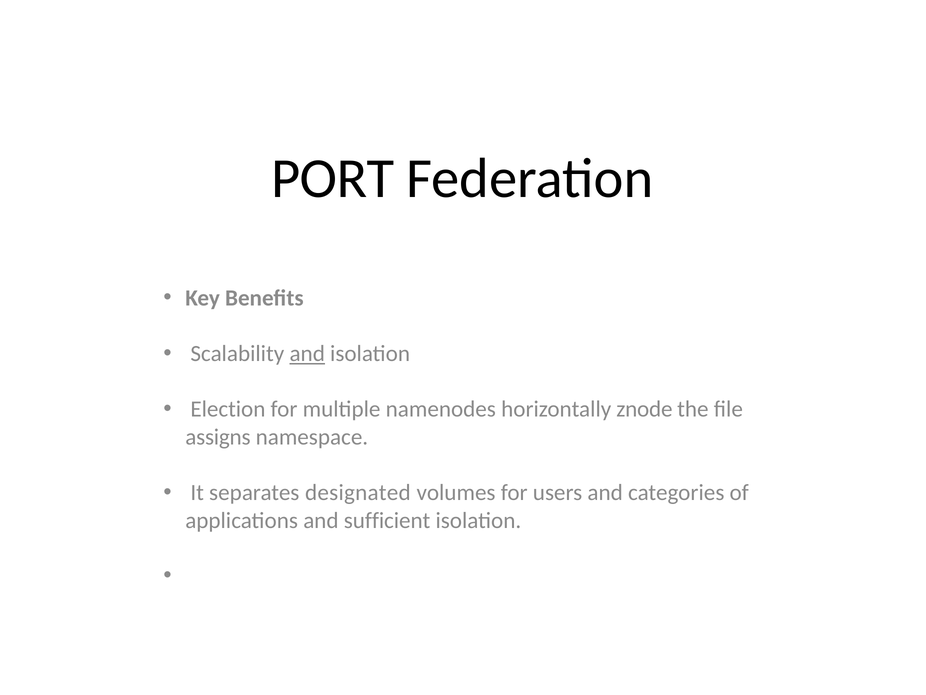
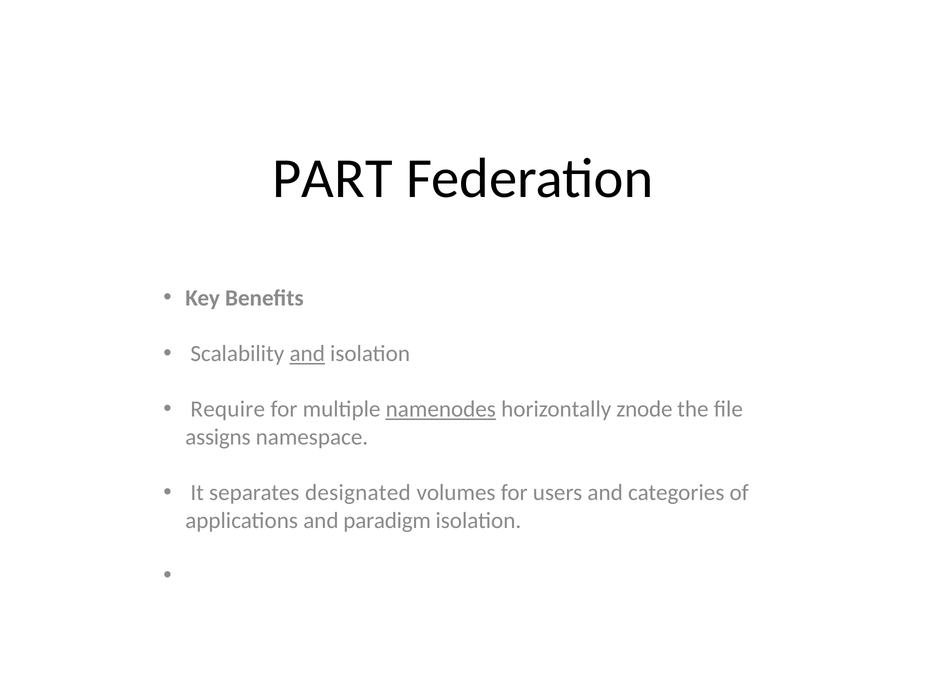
PORT: PORT -> PART
Election: Election -> Require
namenodes underline: none -> present
sufficient: sufficient -> paradigm
